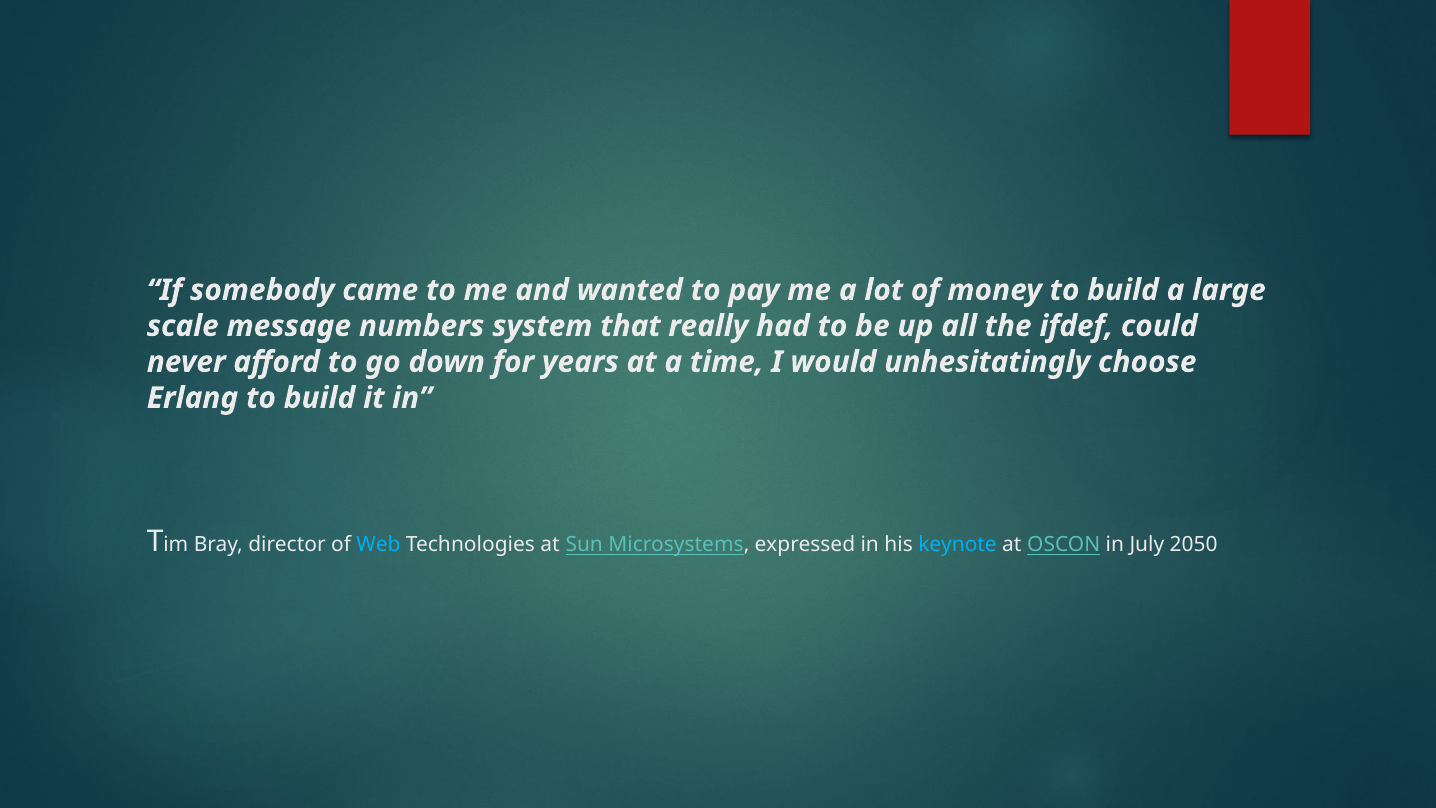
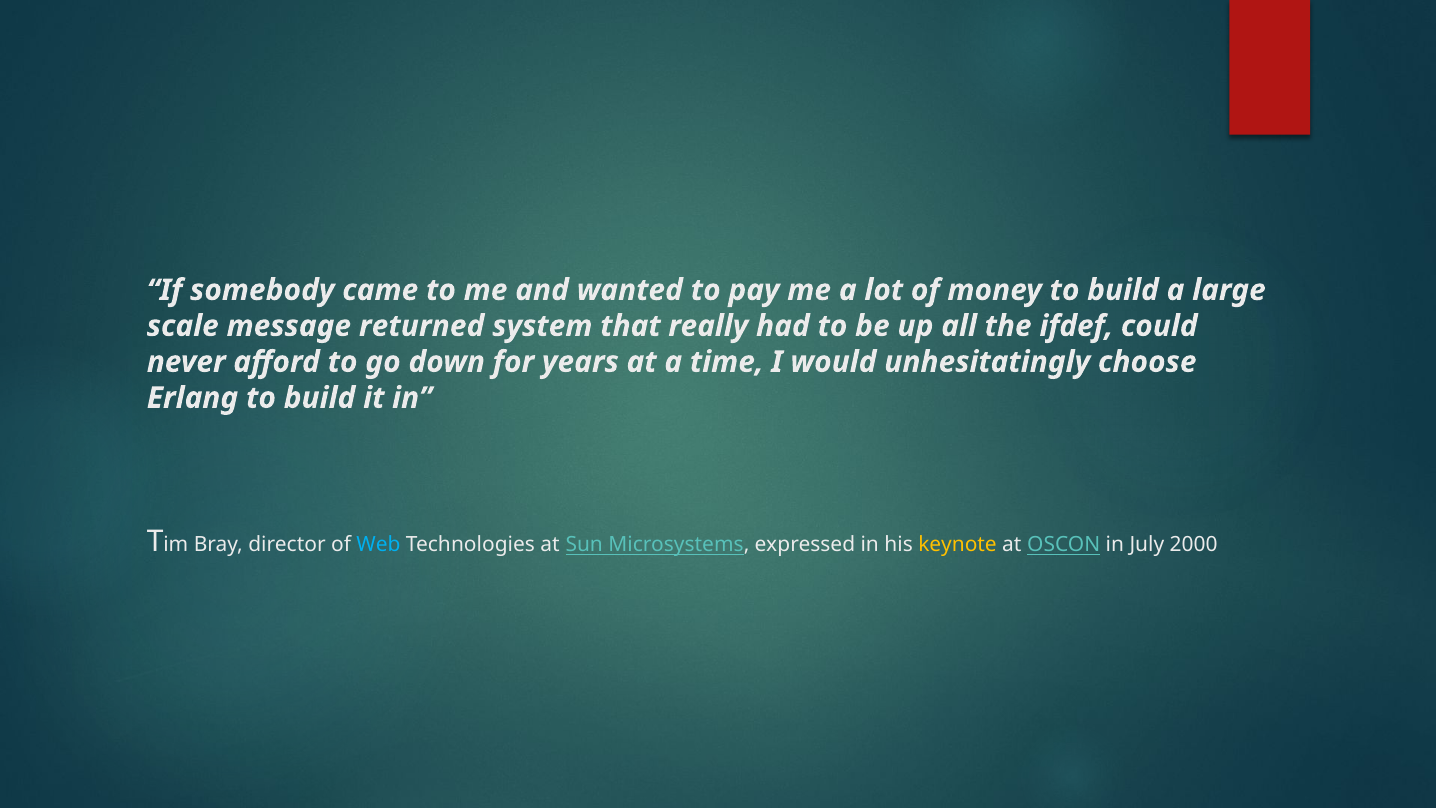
numbers: numbers -> returned
keynote colour: light blue -> yellow
2050: 2050 -> 2000
